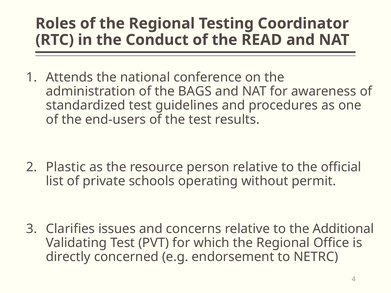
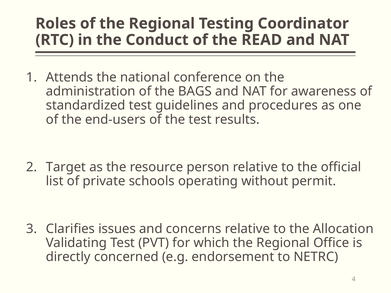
Plastic: Plastic -> Target
Additional: Additional -> Allocation
